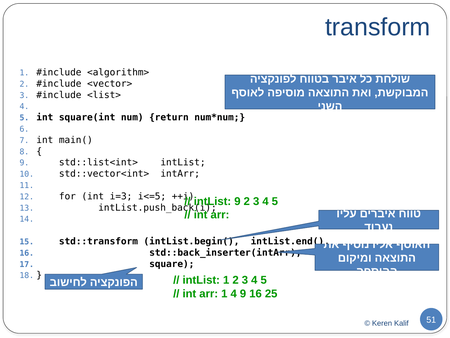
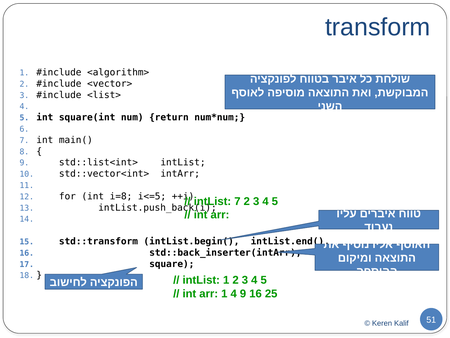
i=3: i=3 -> i=8
intList 9: 9 -> 7
